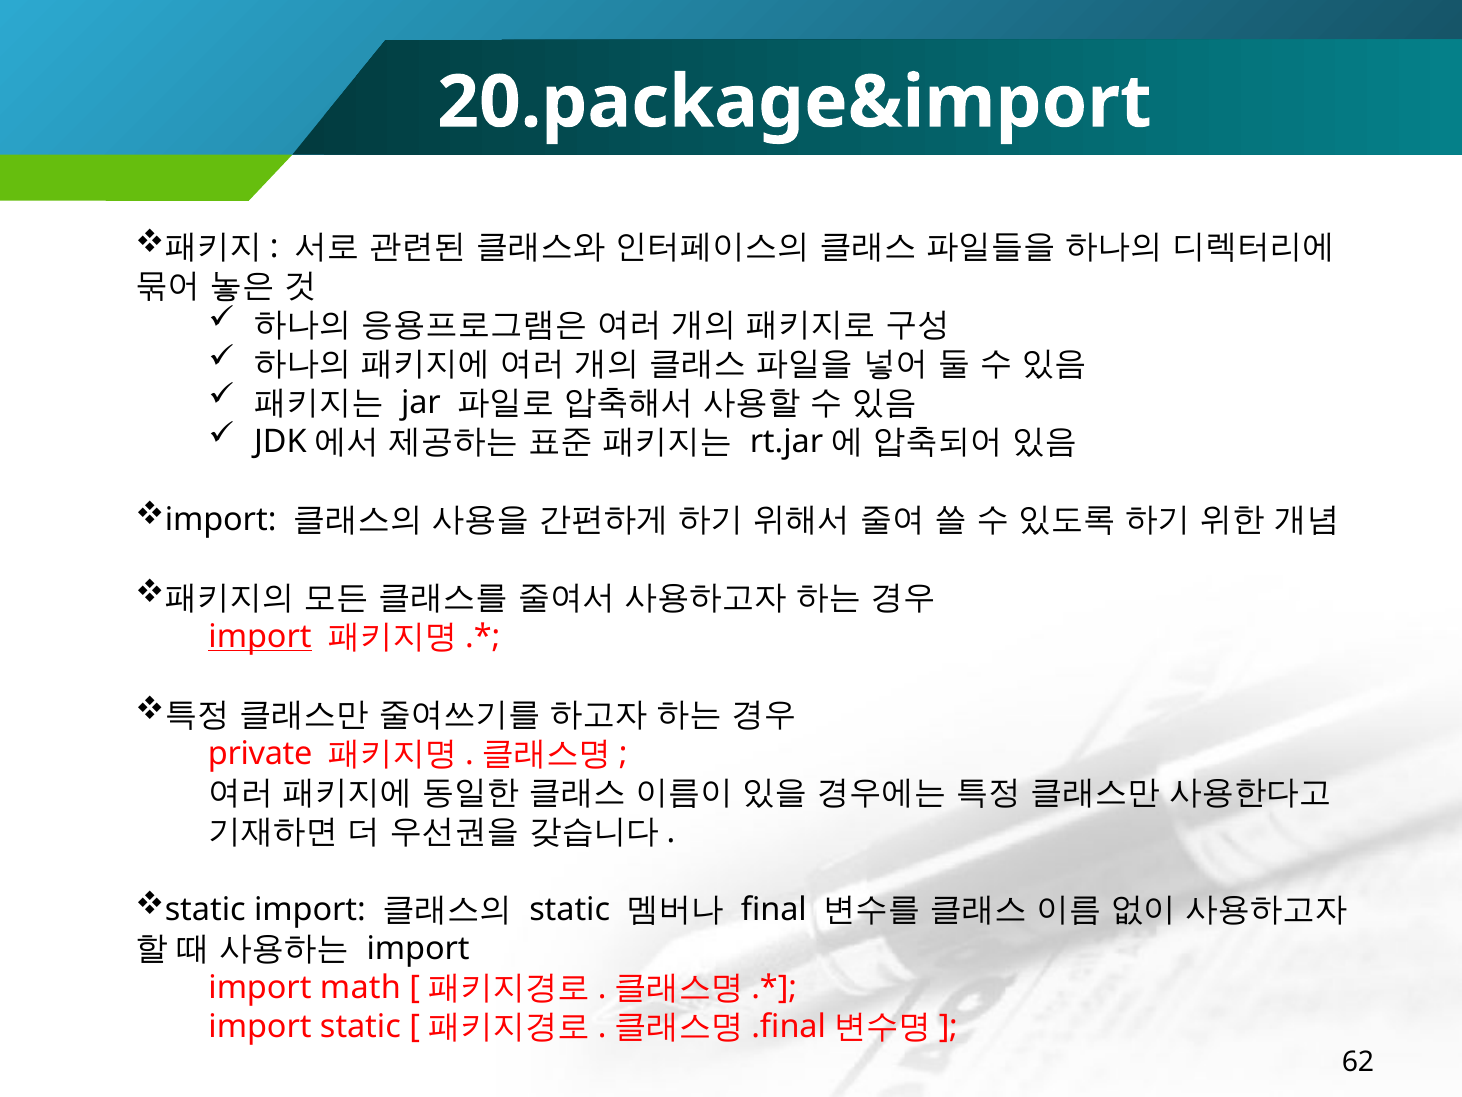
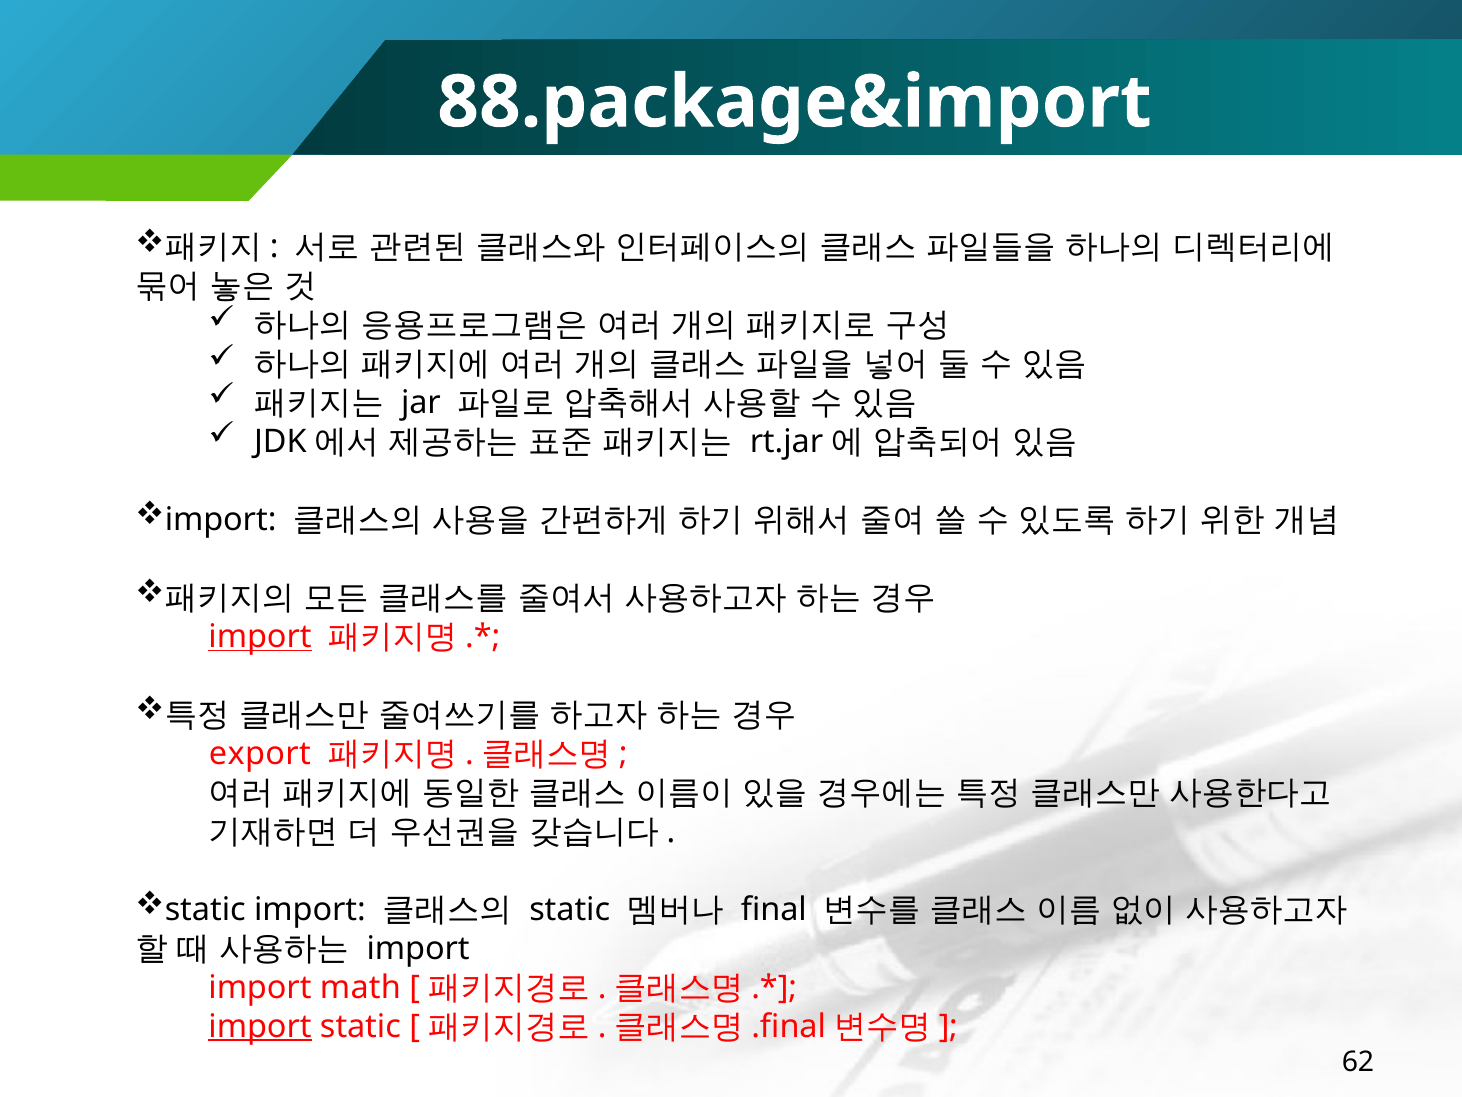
20.package&import: 20.package&import -> 88.package&import
private: private -> export
import at (260, 1026) underline: none -> present
